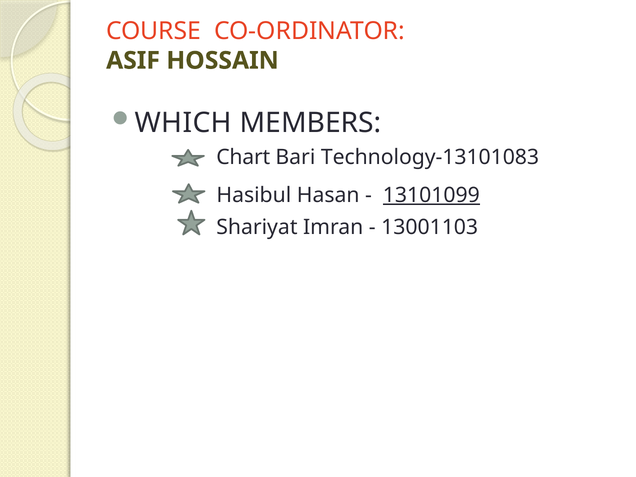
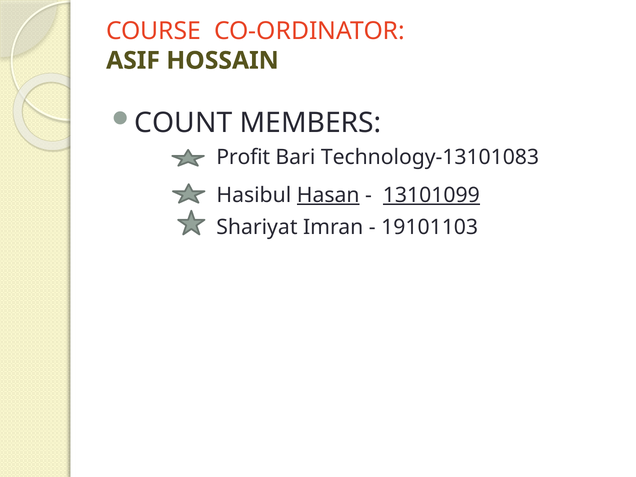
WHICH: WHICH -> COUNT
Chart: Chart -> Profit
Hasan underline: none -> present
13001103: 13001103 -> 19101103
